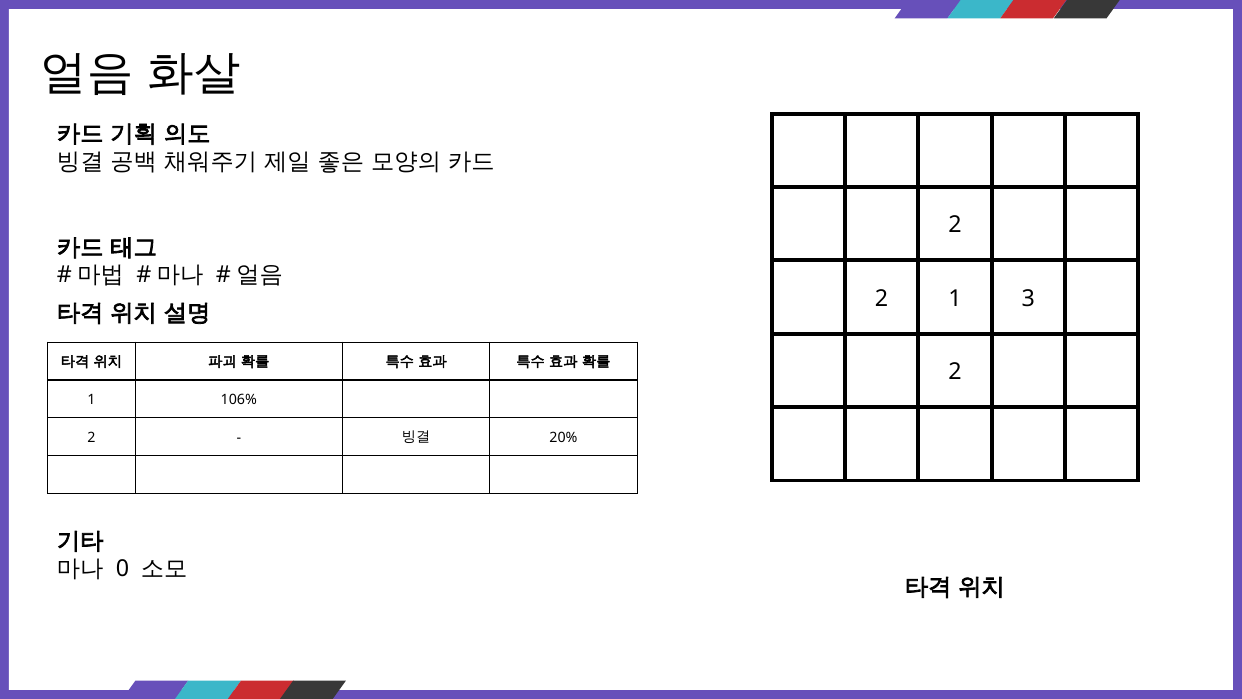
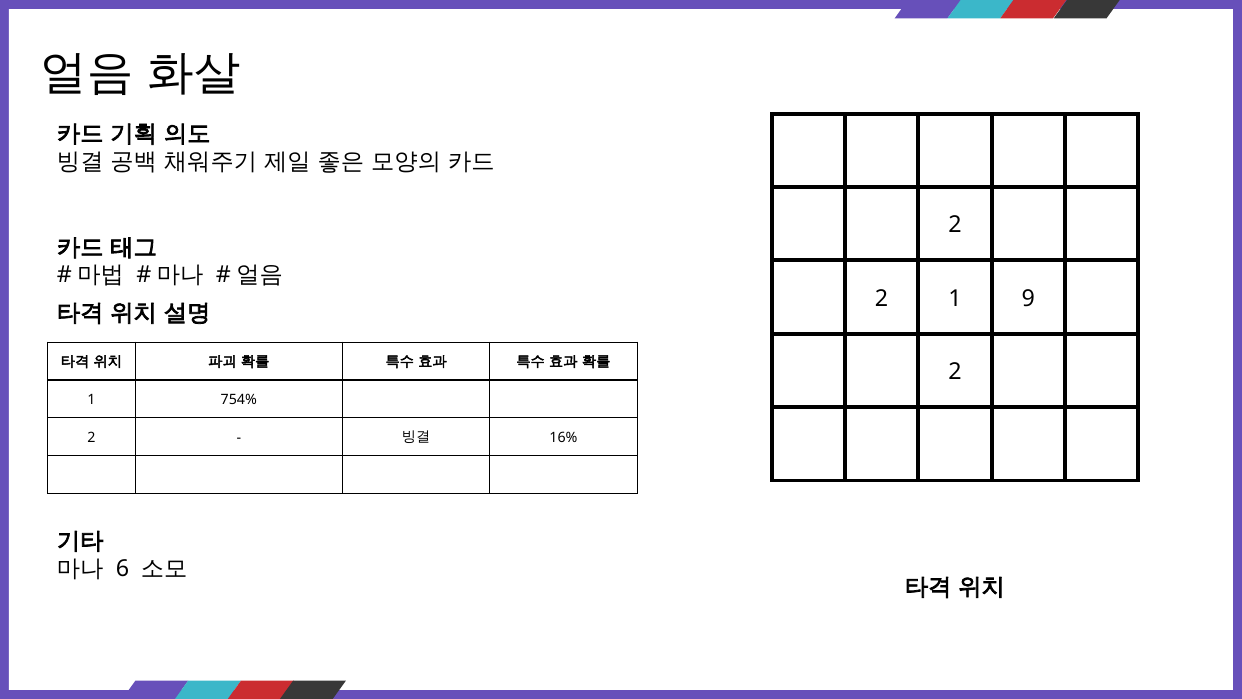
3: 3 -> 9
106%: 106% -> 754%
20%: 20% -> 16%
0: 0 -> 6
